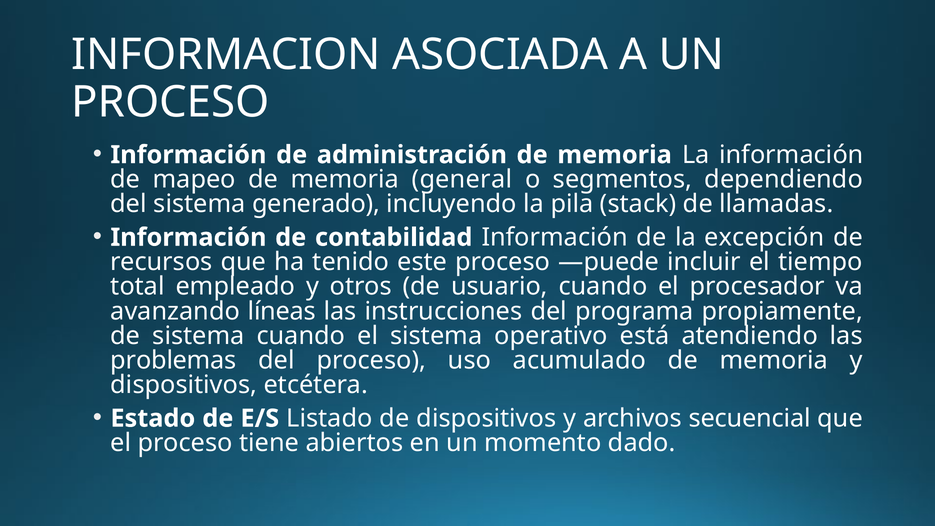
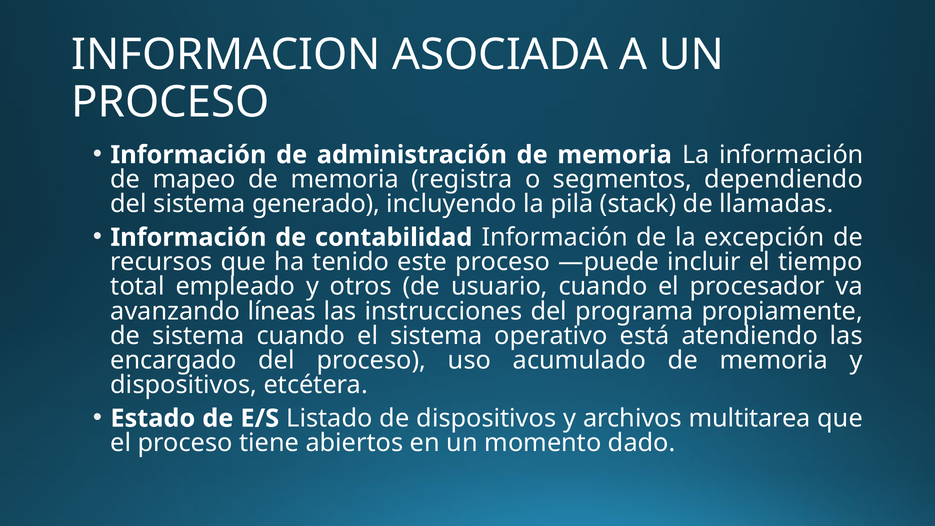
general: general -> registra
problemas: problemas -> encargado
secuencial: secuencial -> multitarea
